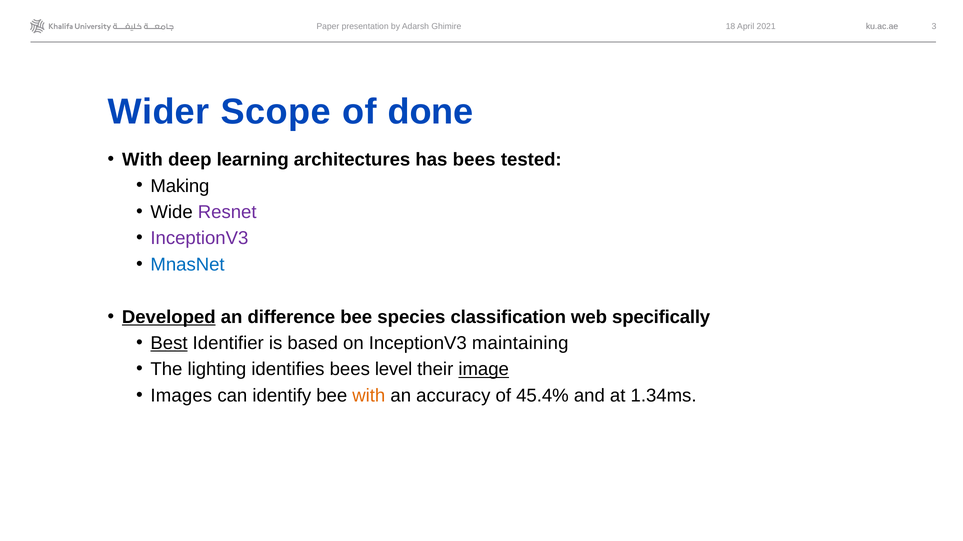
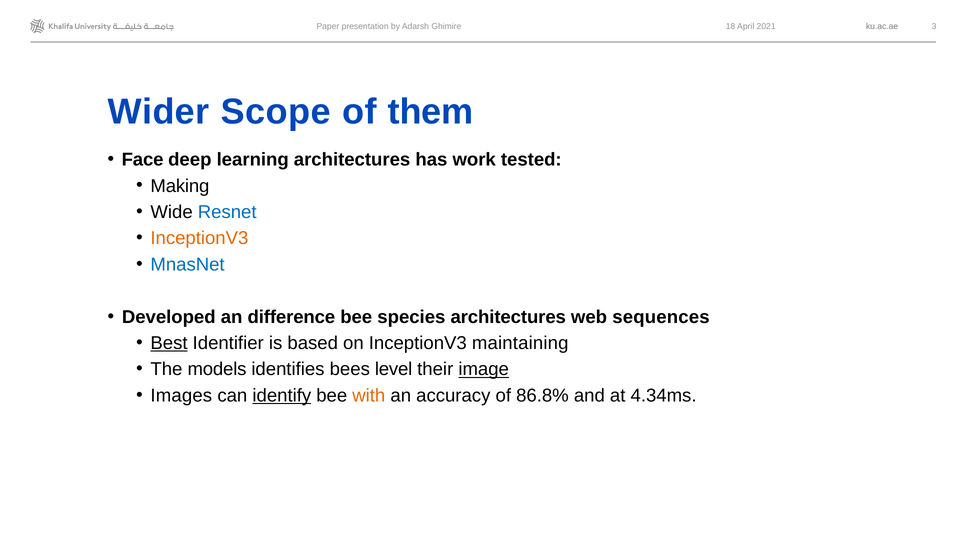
done: done -> them
With at (142, 160): With -> Face
has bees: bees -> work
Resnet colour: purple -> blue
InceptionV3 at (199, 239) colour: purple -> orange
Developed underline: present -> none
species classification: classification -> architectures
specifically: specifically -> sequences
lighting: lighting -> models
identify underline: none -> present
45.4%: 45.4% -> 86.8%
1.34ms: 1.34ms -> 4.34ms
